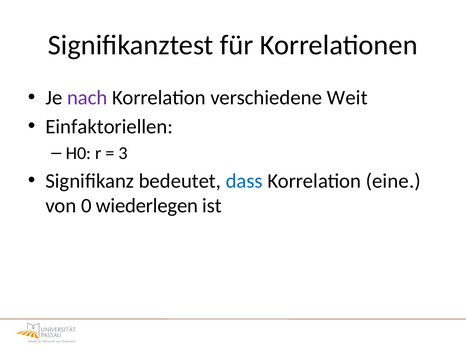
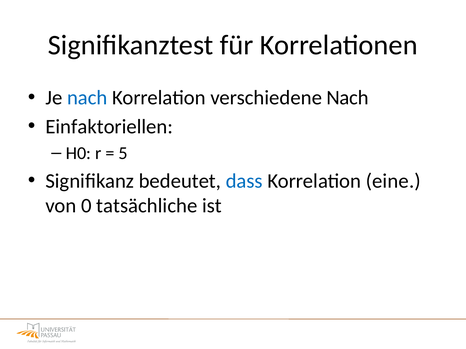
nach at (87, 98) colour: purple -> blue
verschiedene Weit: Weit -> Nach
3: 3 -> 5
wiederlegen: wiederlegen -> tatsächliche
